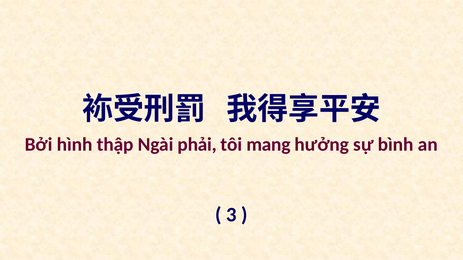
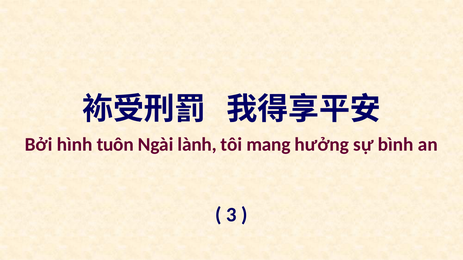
thập: thập -> tuôn
phải: phải -> lành
